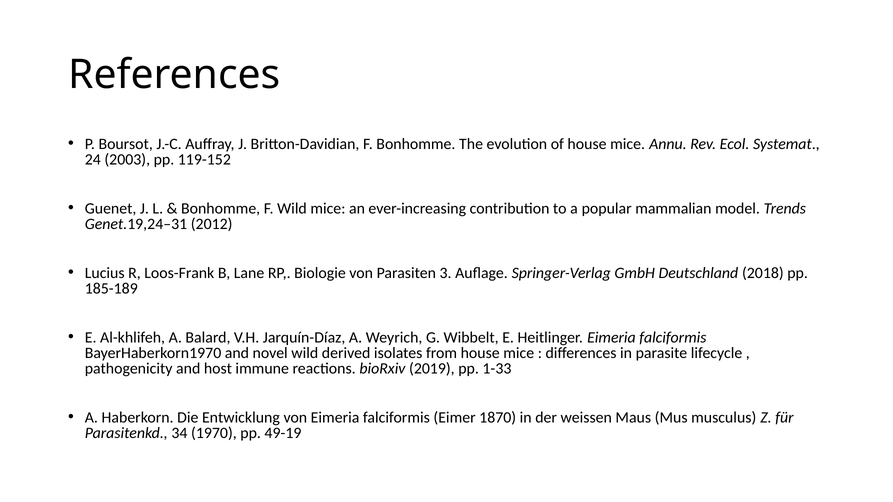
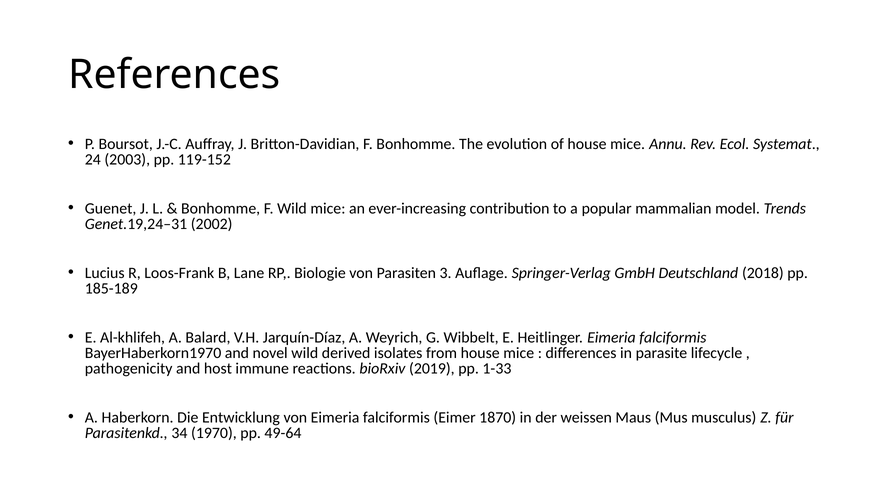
2012: 2012 -> 2002
49-19: 49-19 -> 49-64
